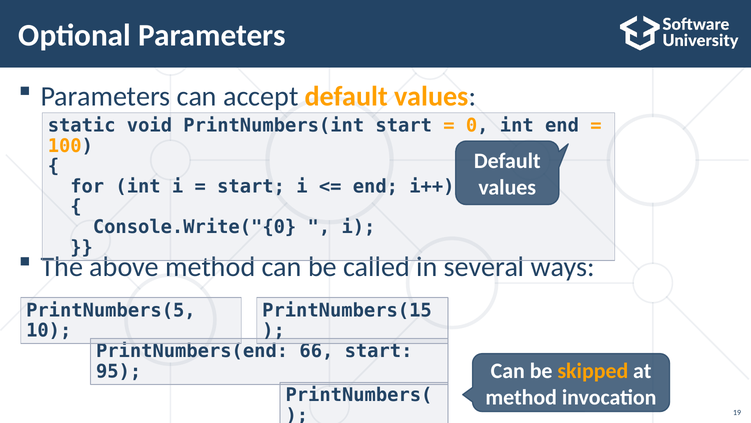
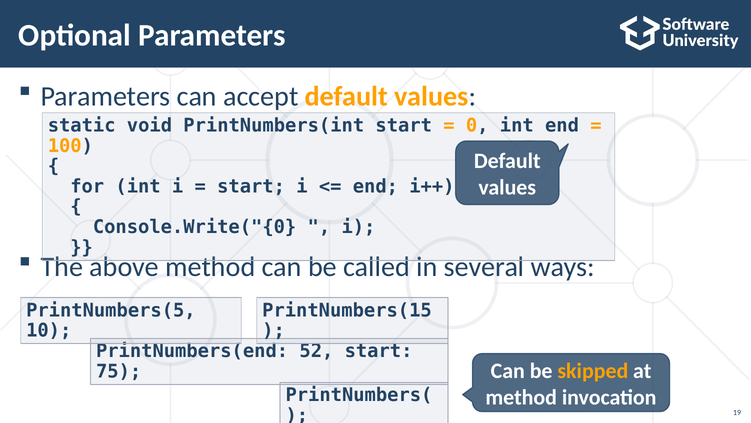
66: 66 -> 52
95: 95 -> 75
